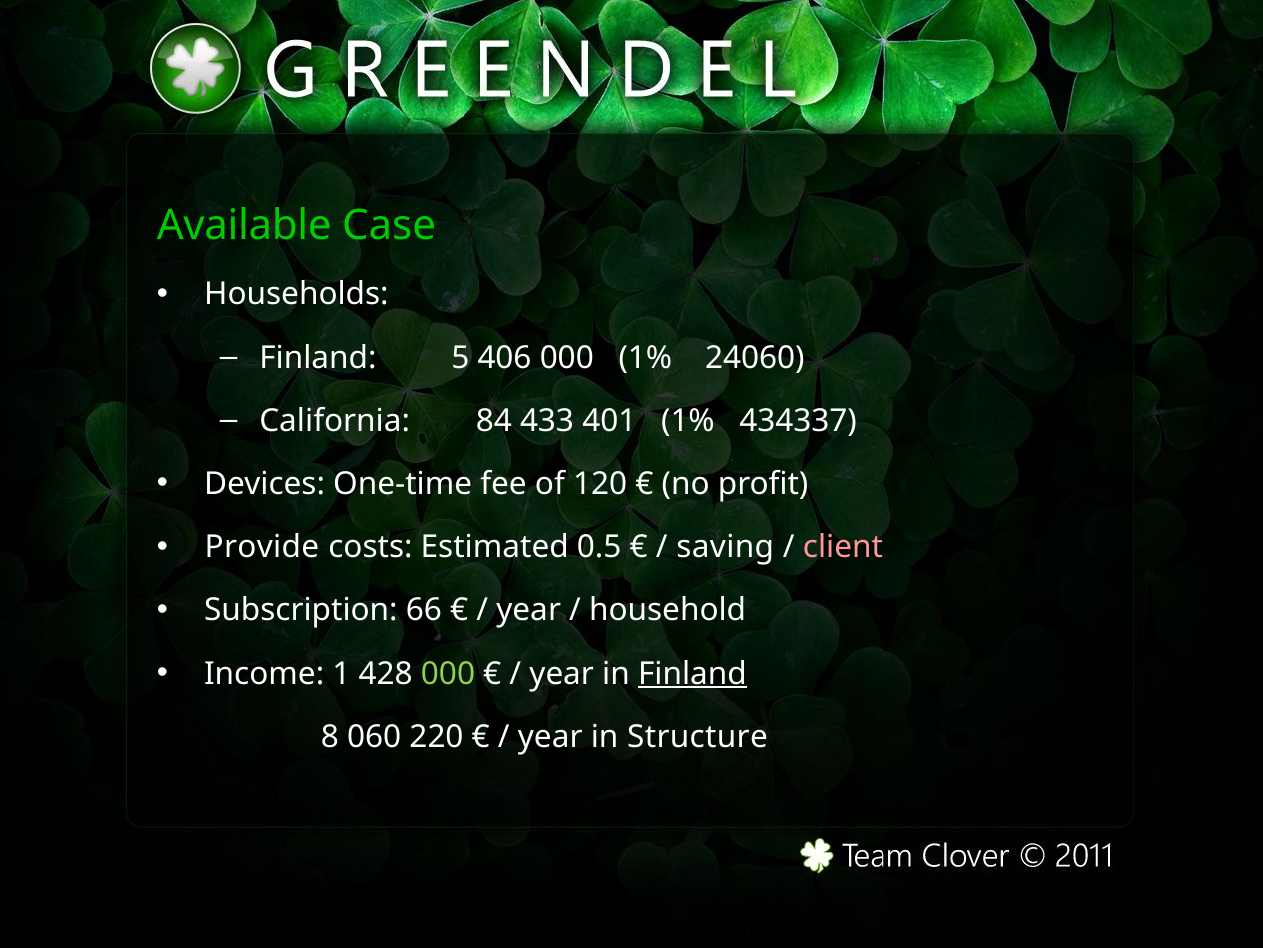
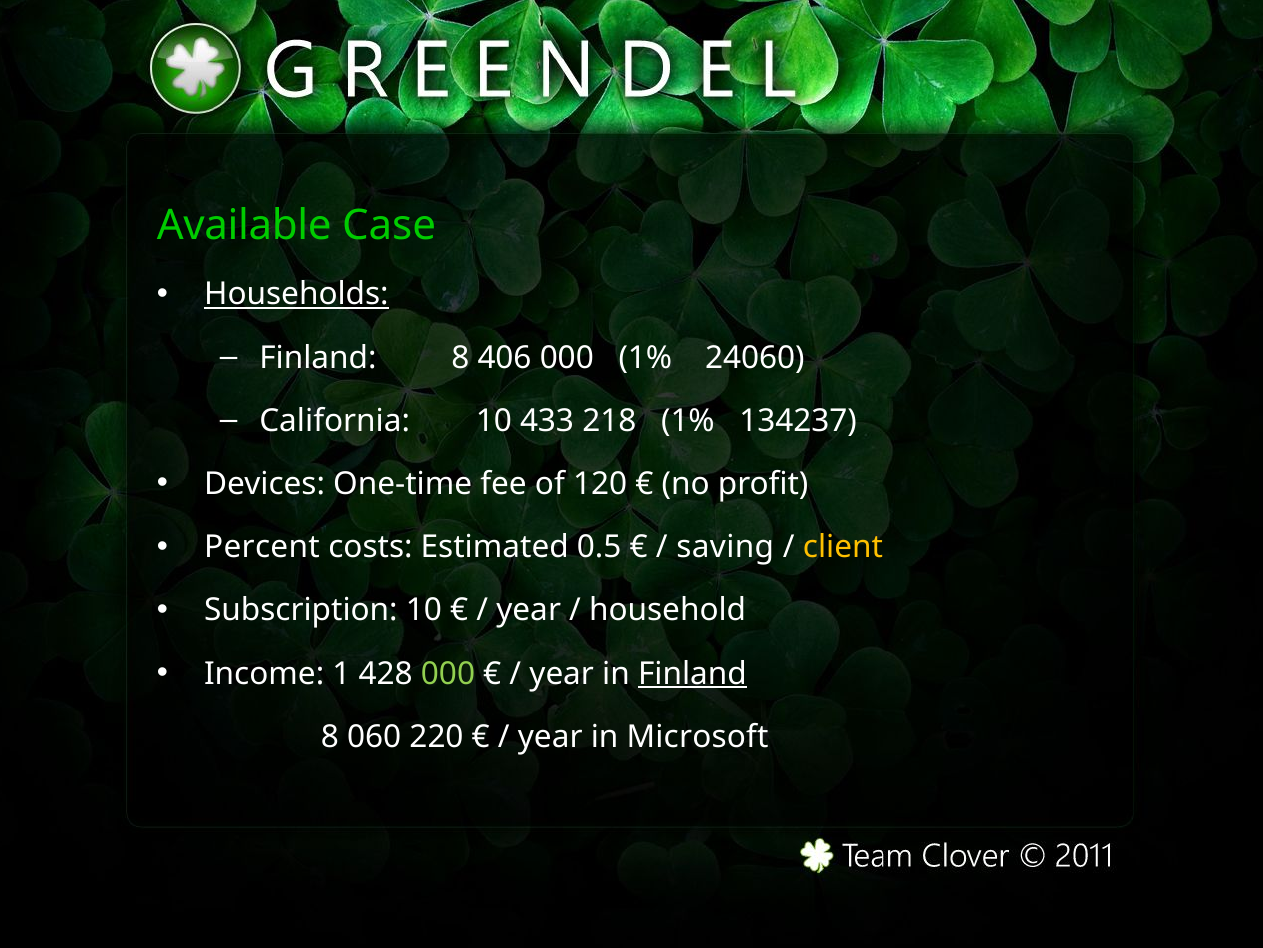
Households underline: none -> present
5 at (460, 357): 5 -> 8
California 84: 84 -> 10
401: 401 -> 218
434337: 434337 -> 134237
Provide: Provide -> Percent
client colour: pink -> yellow
Subscription 66: 66 -> 10
Structure: Structure -> Microsoft
